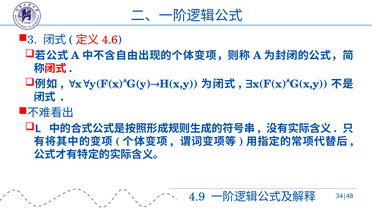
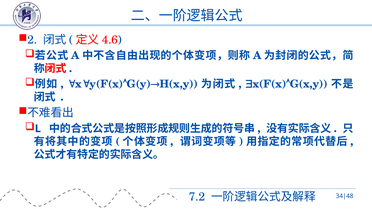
3: 3 -> 2
4.9: 4.9 -> 7.2
